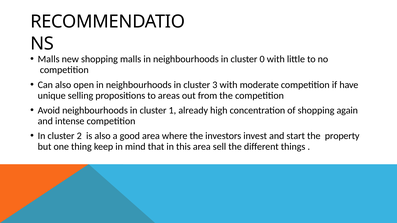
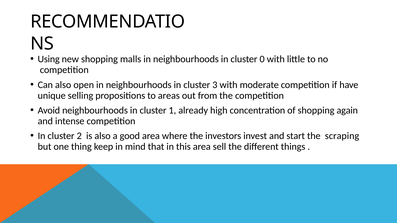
Malls at (49, 59): Malls -> Using
property: property -> scraping
